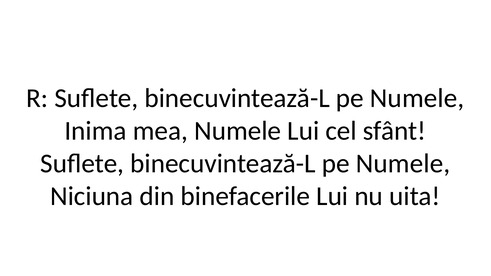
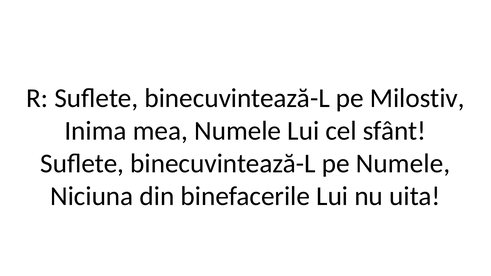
Numele at (417, 98): Numele -> Milostiv
